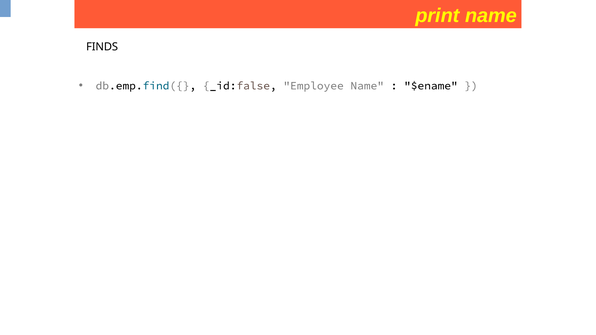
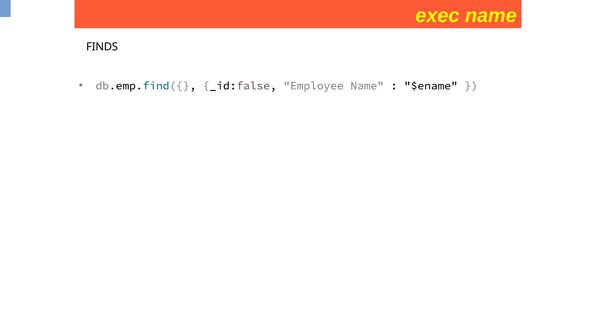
print: print -> exec
